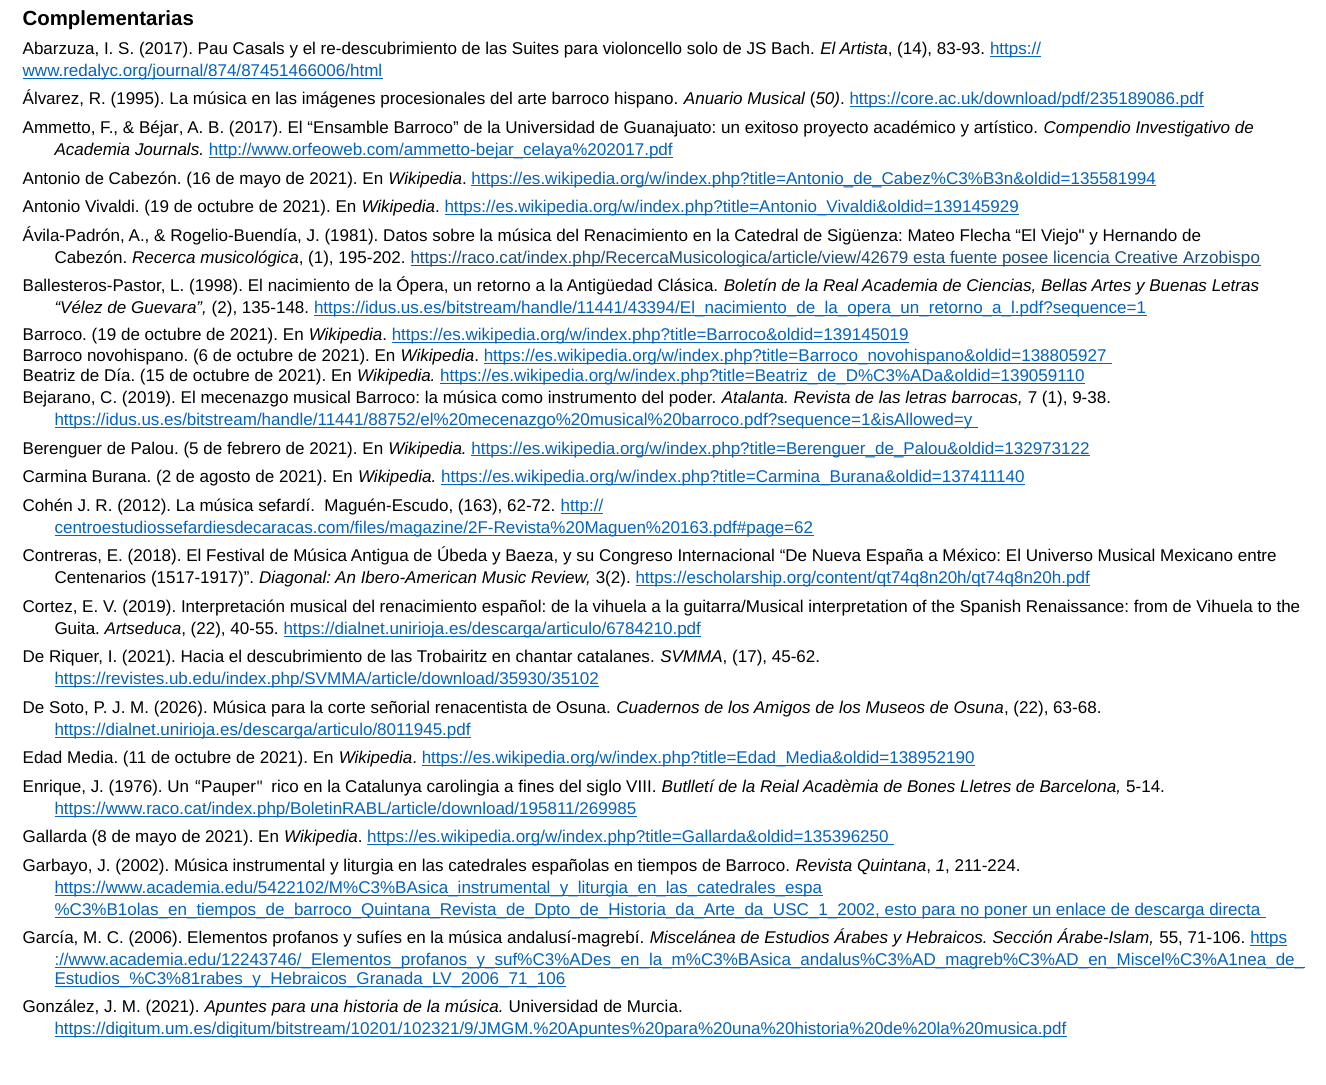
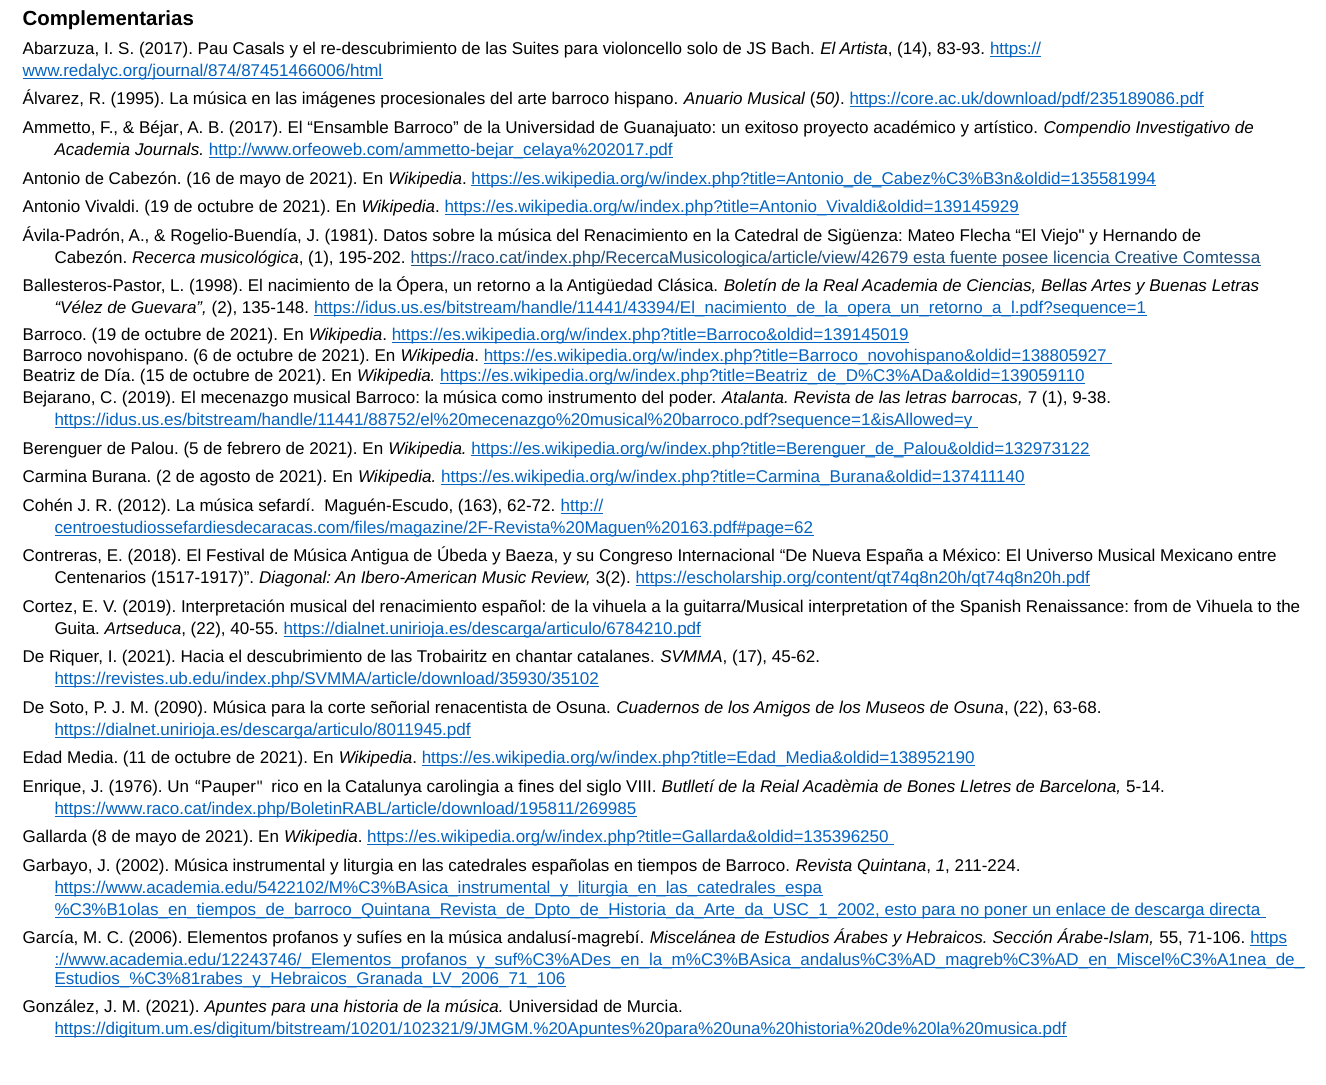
Arzobispo: Arzobispo -> Comtessa
2026: 2026 -> 2090
